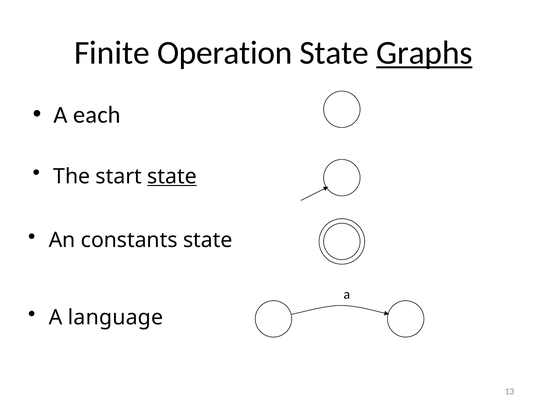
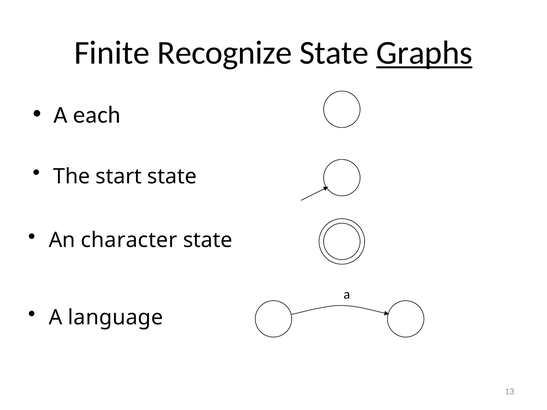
Operation: Operation -> Recognize
state at (172, 176) underline: present -> none
constants: constants -> character
